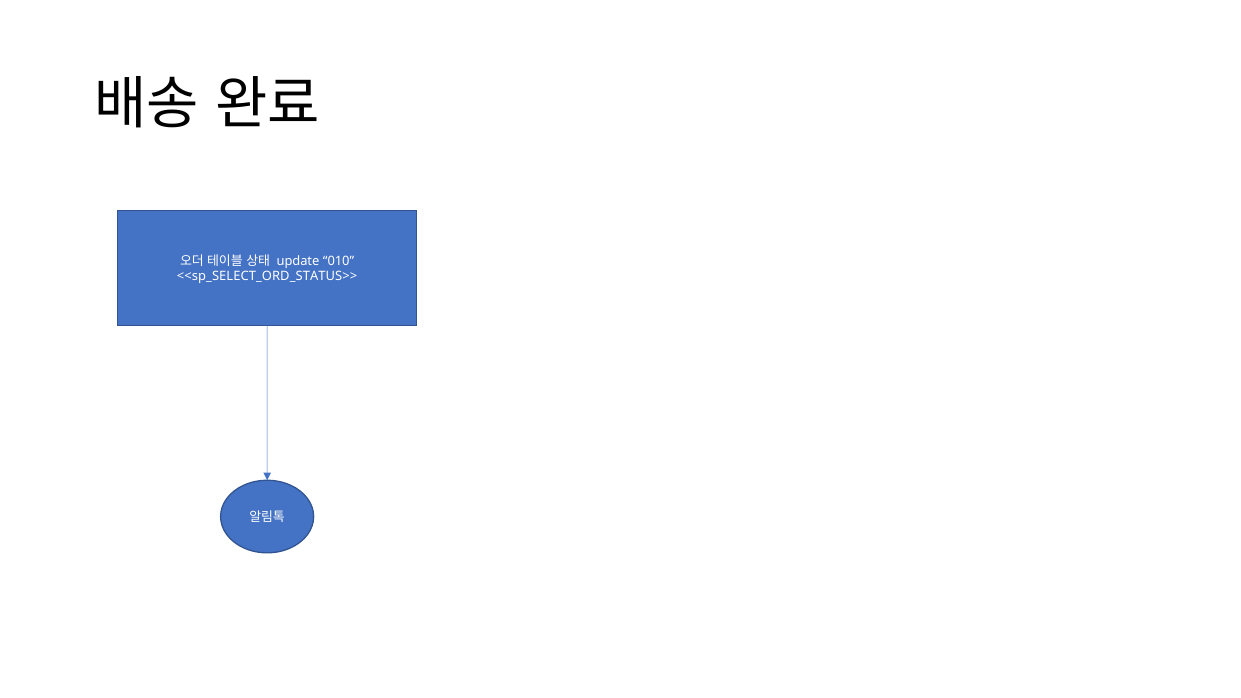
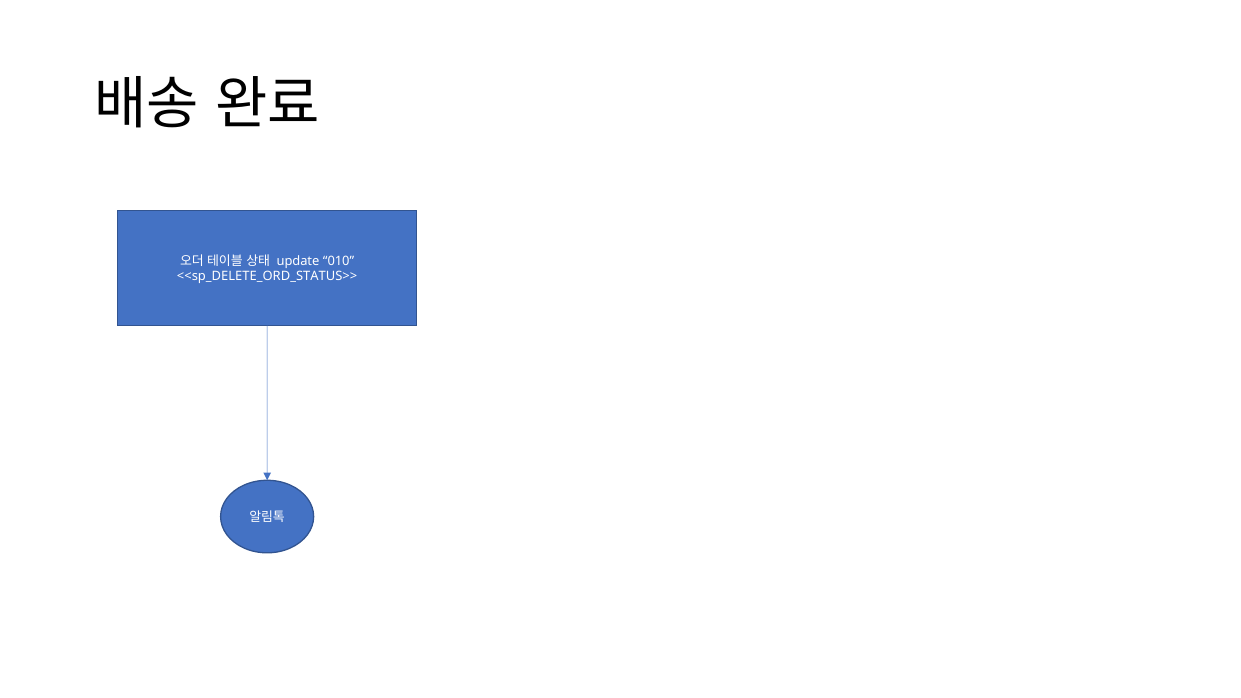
<<sp_SELECT_ORD_STATUS>>: <<sp_SELECT_ORD_STATUS>> -> <<sp_DELETE_ORD_STATUS>>
